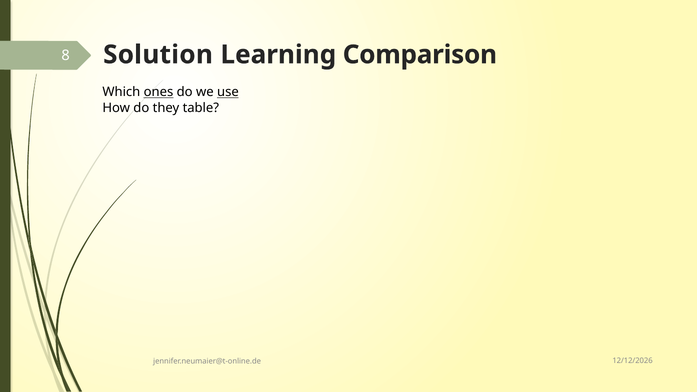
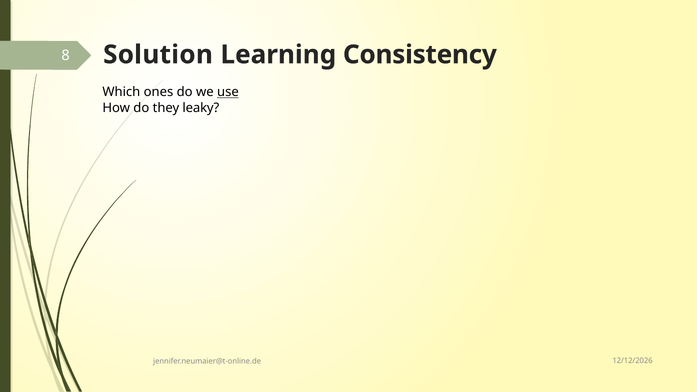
Comparison: Comparison -> Consistency
ones underline: present -> none
table: table -> leaky
